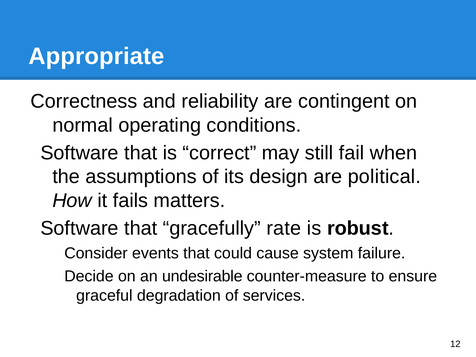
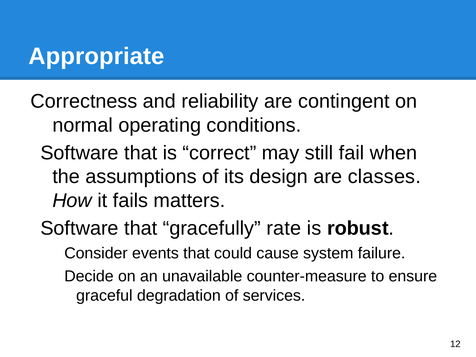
political: political -> classes
undesirable: undesirable -> unavailable
